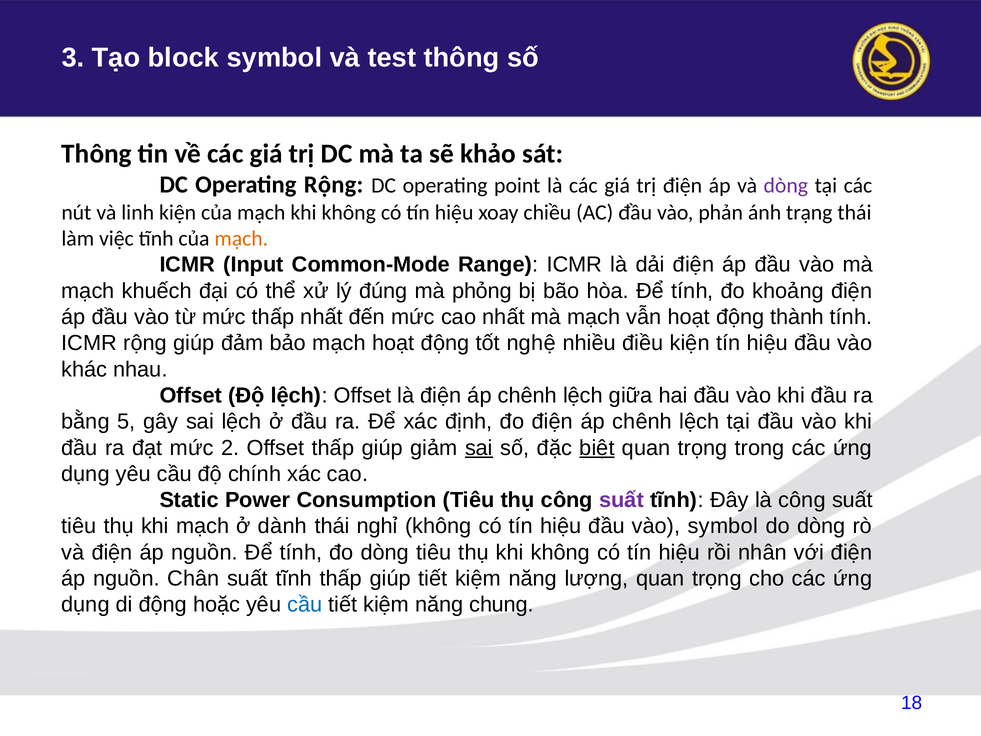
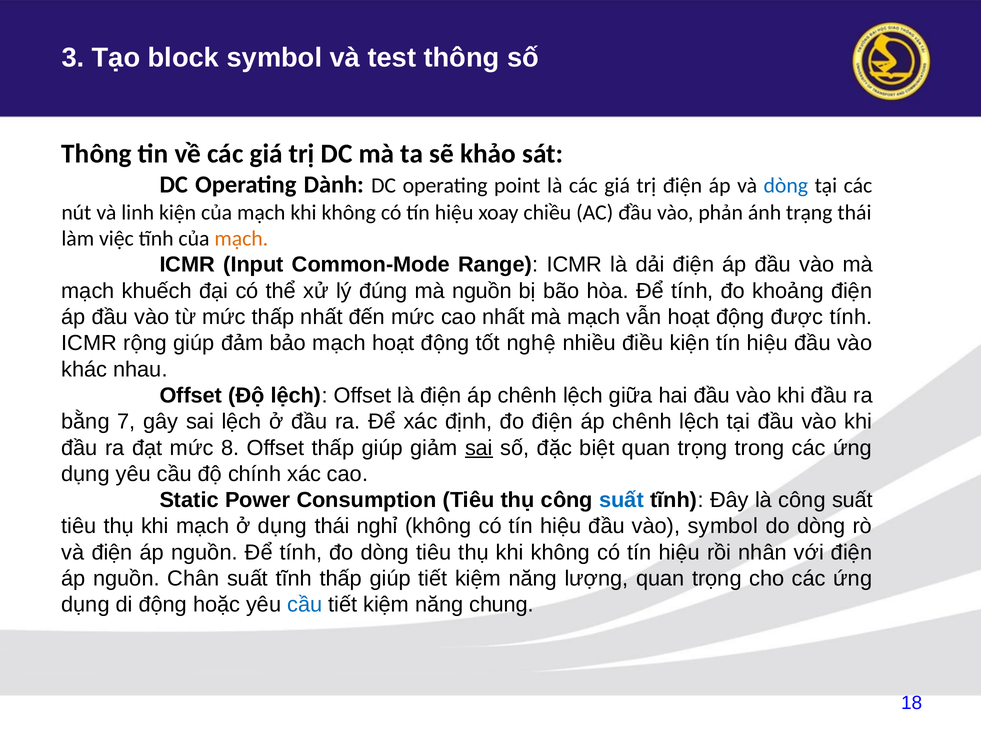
Operating Rộng: Rộng -> Dành
dòng at (786, 186) colour: purple -> blue
mà phỏng: phỏng -> nguồn
thành: thành -> được
5: 5 -> 7
2: 2 -> 8
biệt underline: present -> none
suất at (621, 500) colour: purple -> blue
ở dành: dành -> dụng
